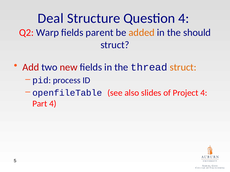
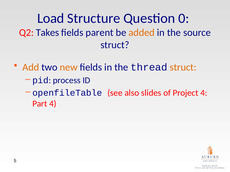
Deal: Deal -> Load
Question 4: 4 -> 0
Warp: Warp -> Takes
should: should -> source
Add colour: red -> orange
new colour: red -> orange
